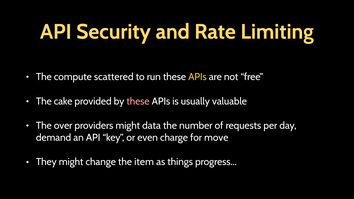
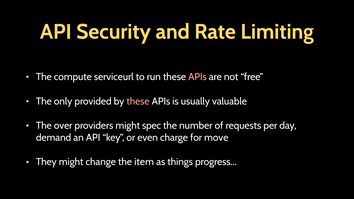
scattered: scattered -> serviceurl
APIs at (197, 77) colour: yellow -> pink
cake: cake -> only
data: data -> spec
